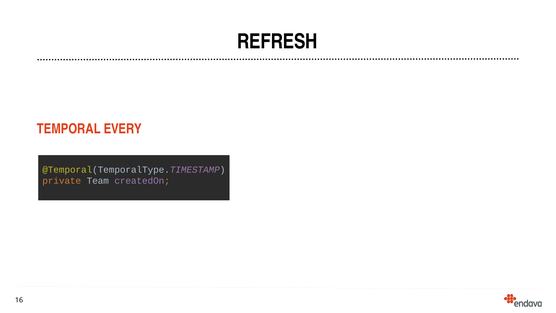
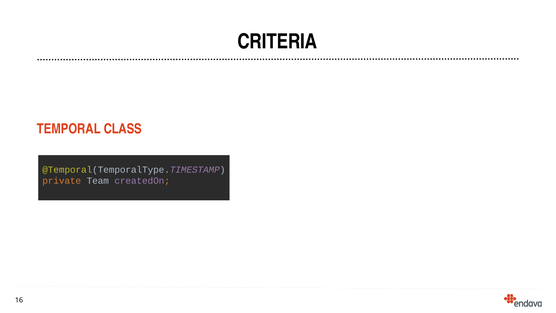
REFRESH: REFRESH -> CRITERIA
EVERY: EVERY -> CLASS
